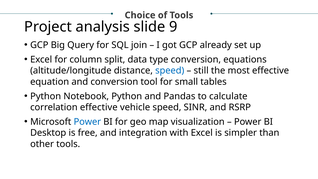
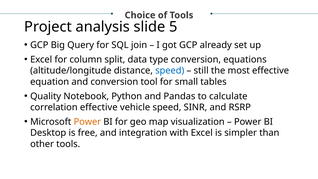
9: 9 -> 5
Python at (46, 96): Python -> Quality
Power at (87, 122) colour: blue -> orange
